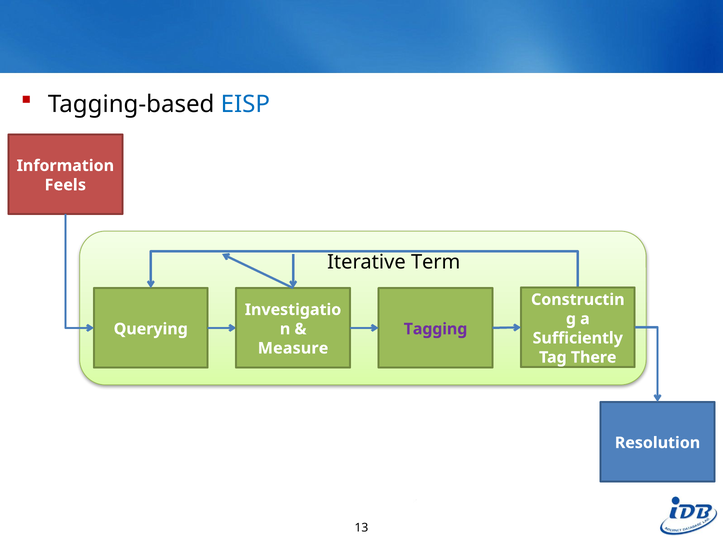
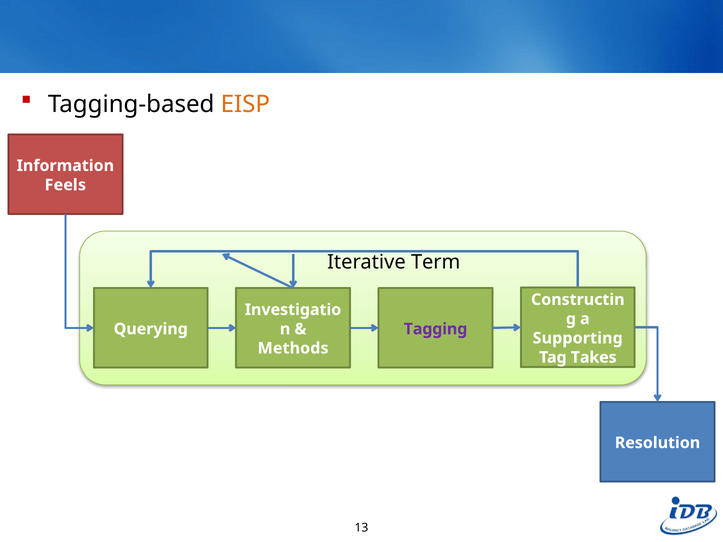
EISP colour: blue -> orange
Sufficiently: Sufficiently -> Supporting
Measure: Measure -> Methods
There: There -> Takes
